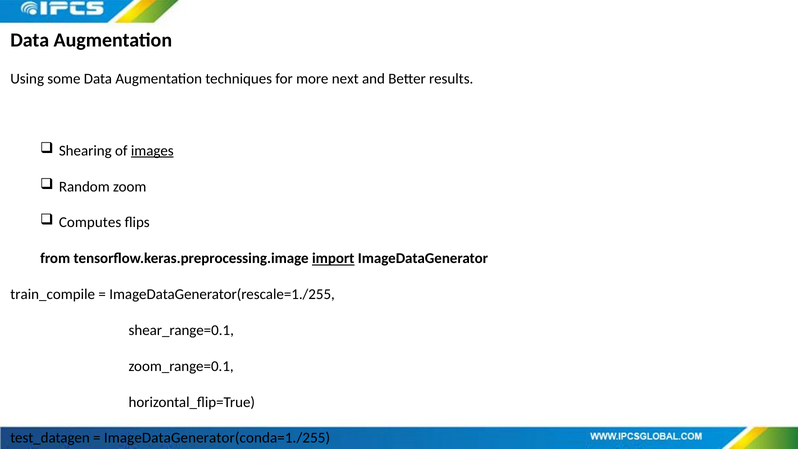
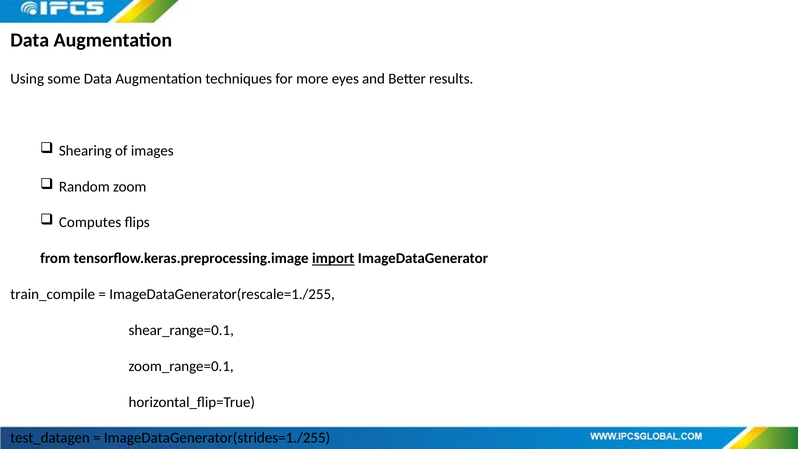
next: next -> eyes
images underline: present -> none
ImageDataGenerator(conda=1./255: ImageDataGenerator(conda=1./255 -> ImageDataGenerator(strides=1./255
